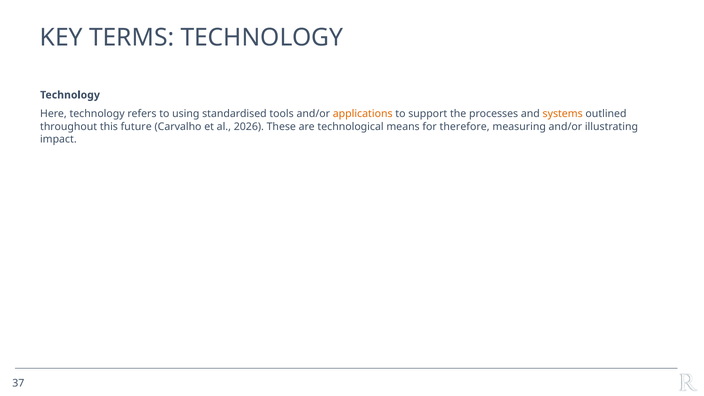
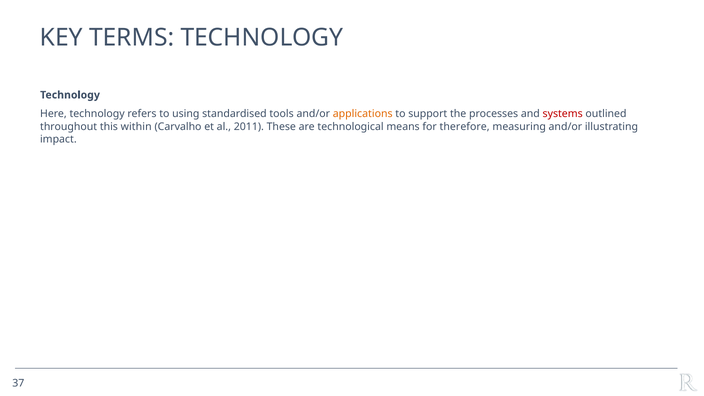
systems colour: orange -> red
future: future -> within
2026: 2026 -> 2011
